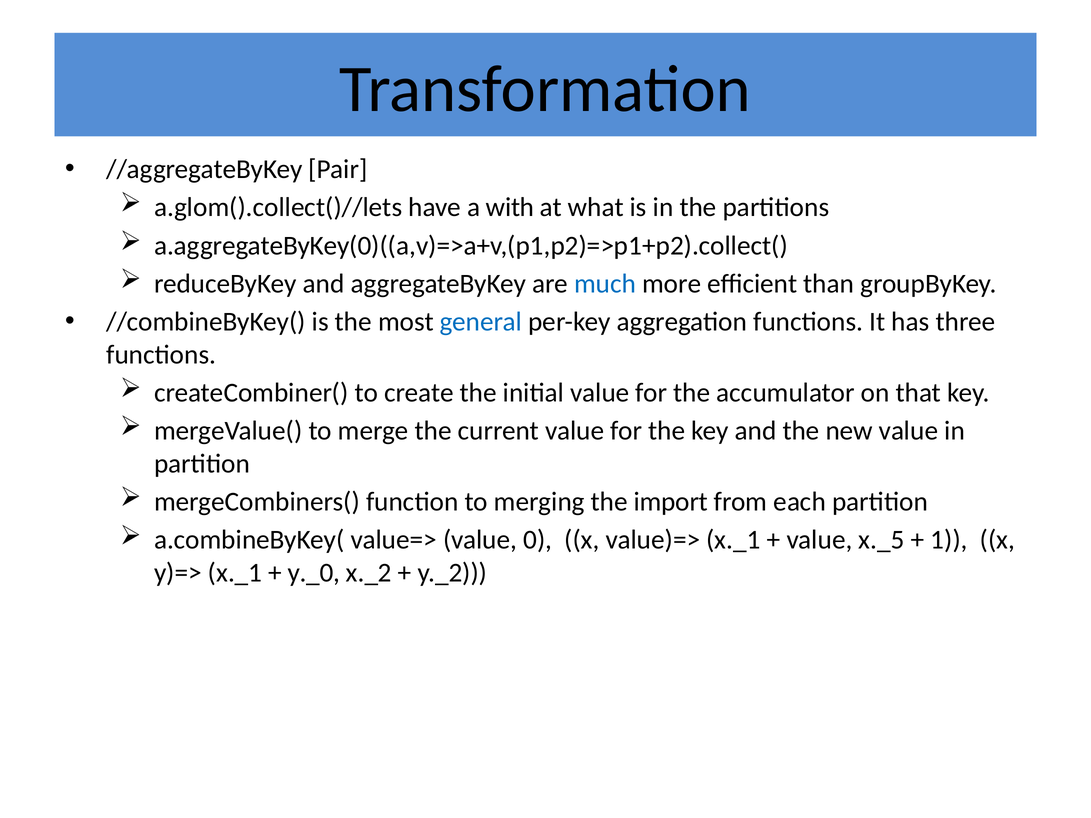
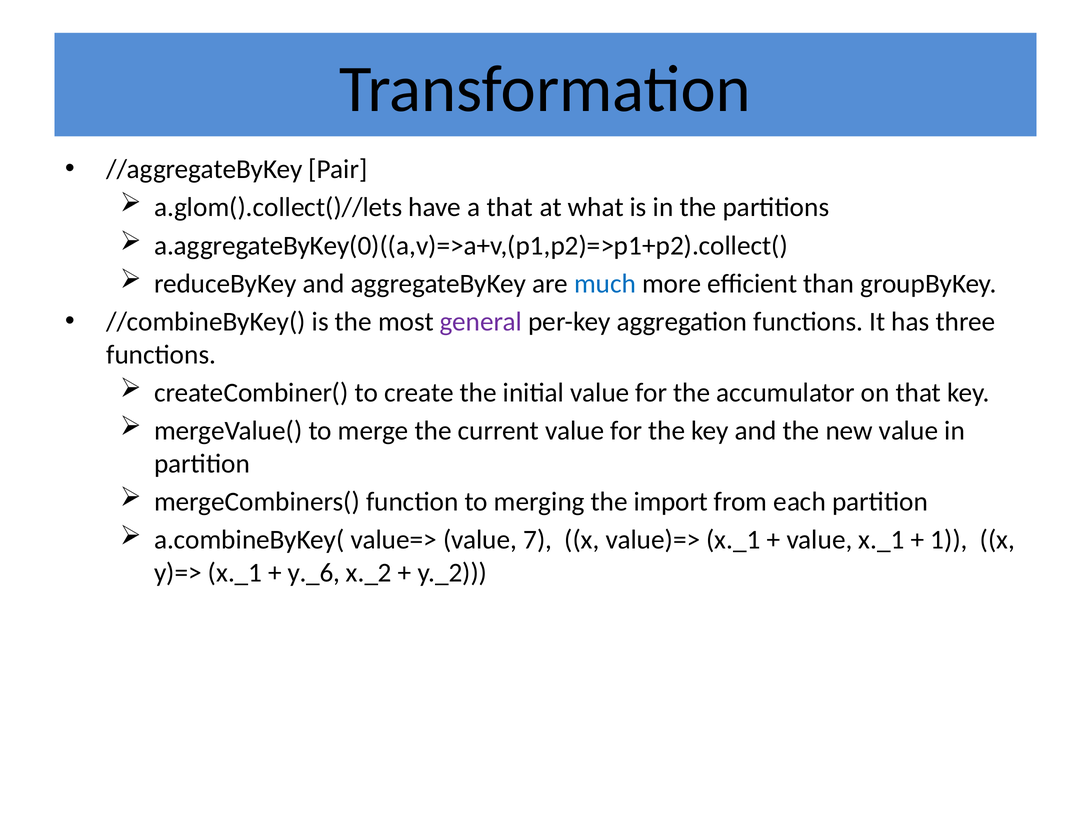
a with: with -> that
general colour: blue -> purple
0: 0 -> 7
value x._5: x._5 -> x._1
y._0: y._0 -> y._6
